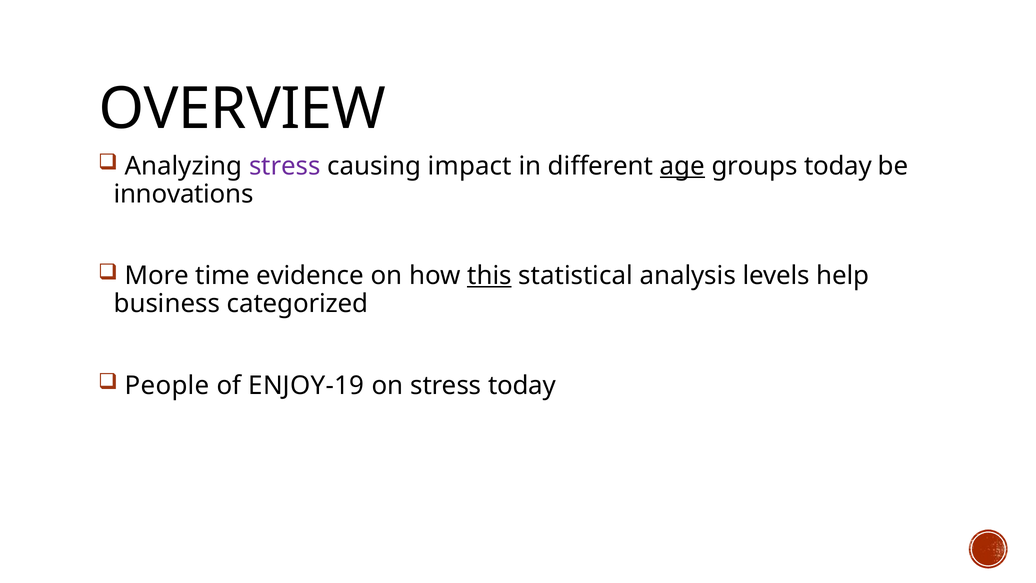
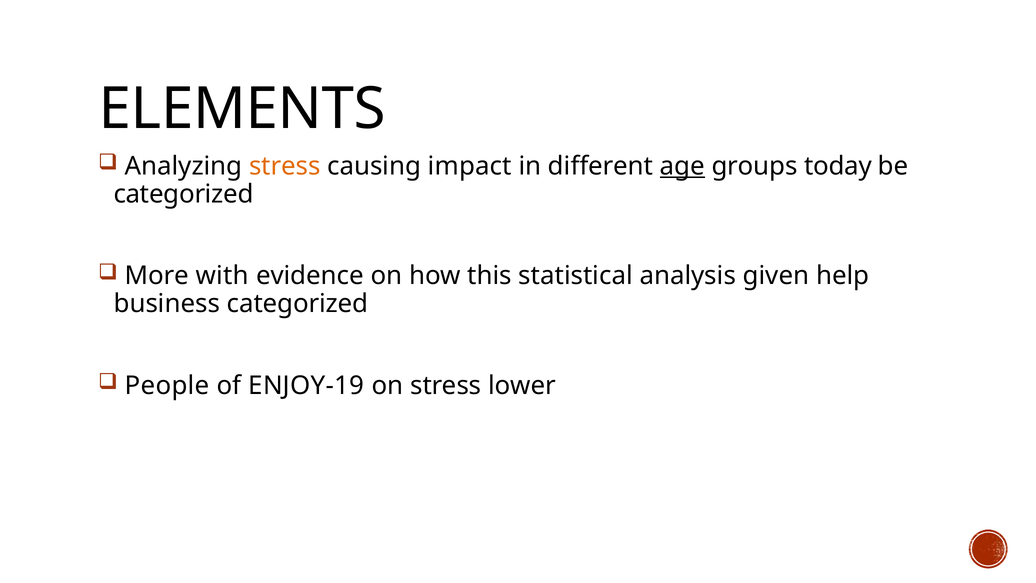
OVERVIEW: OVERVIEW -> ELEMENTS
stress at (285, 166) colour: purple -> orange
innovations at (184, 194): innovations -> categorized
time: time -> with
this underline: present -> none
levels: levels -> given
stress today: today -> lower
